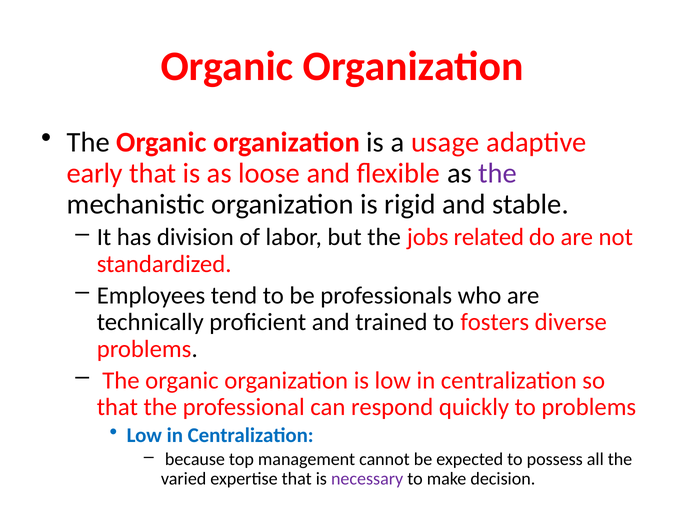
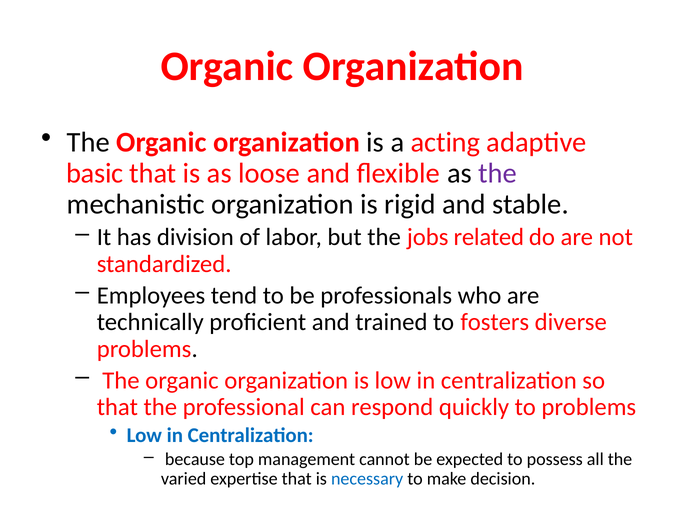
usage: usage -> acting
early: early -> basic
necessary colour: purple -> blue
